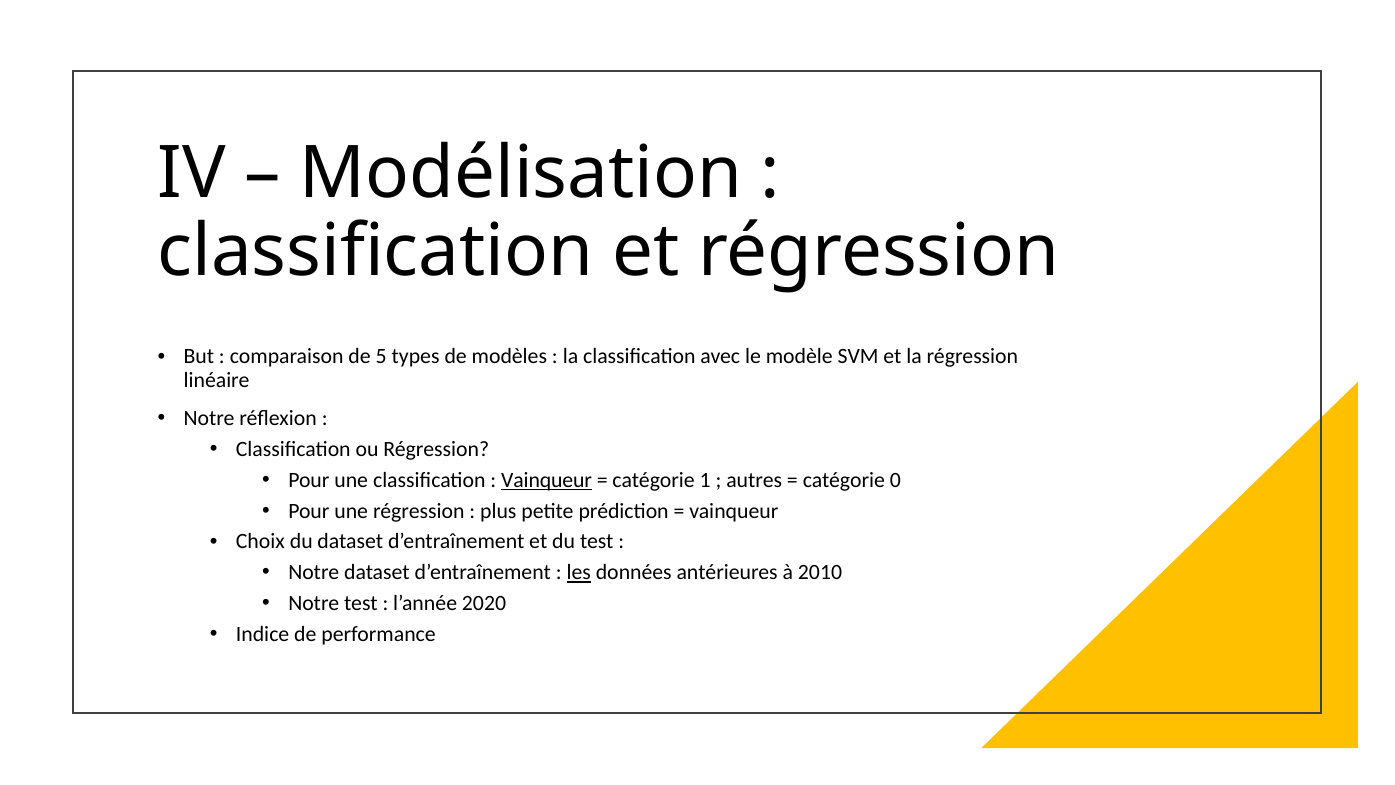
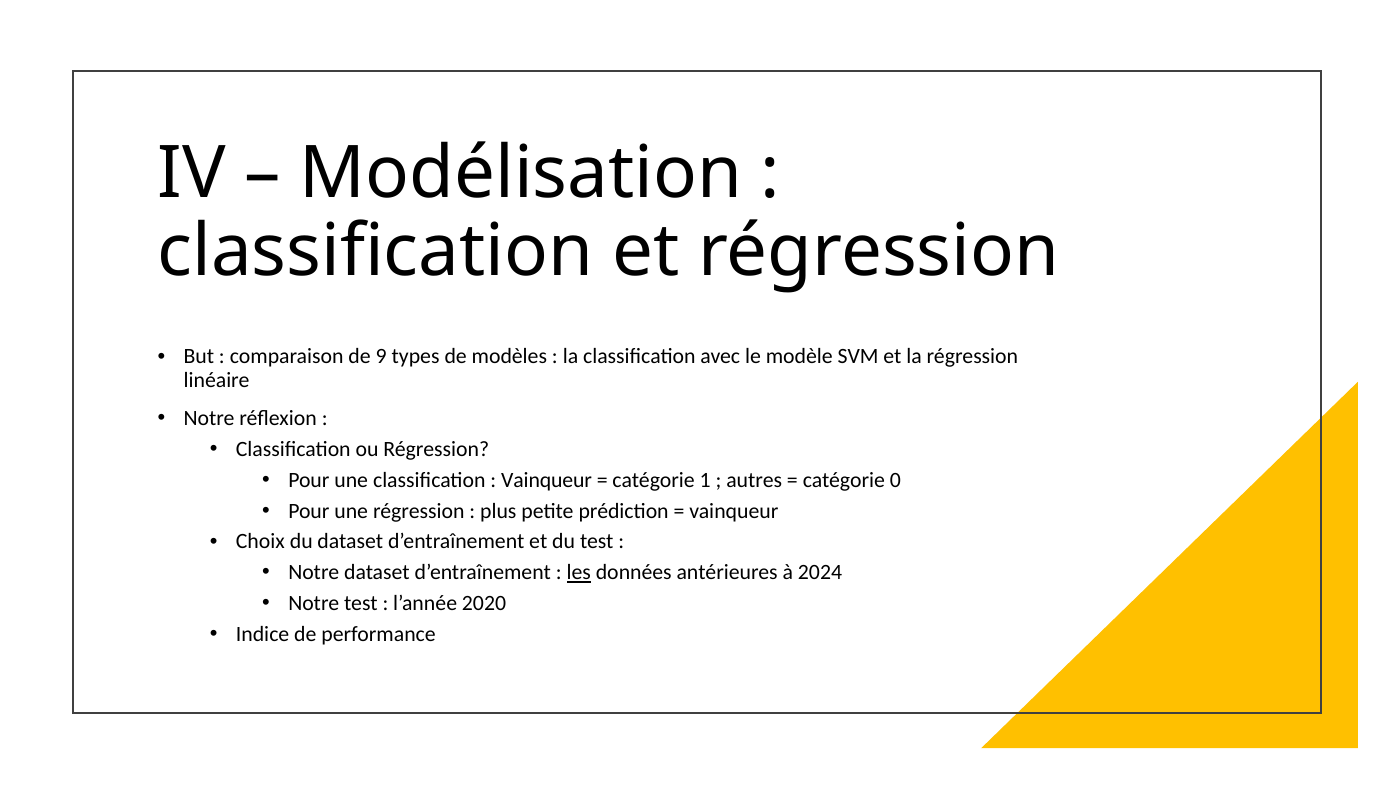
5: 5 -> 9
Vainqueur at (547, 480) underline: present -> none
2010: 2010 -> 2024
